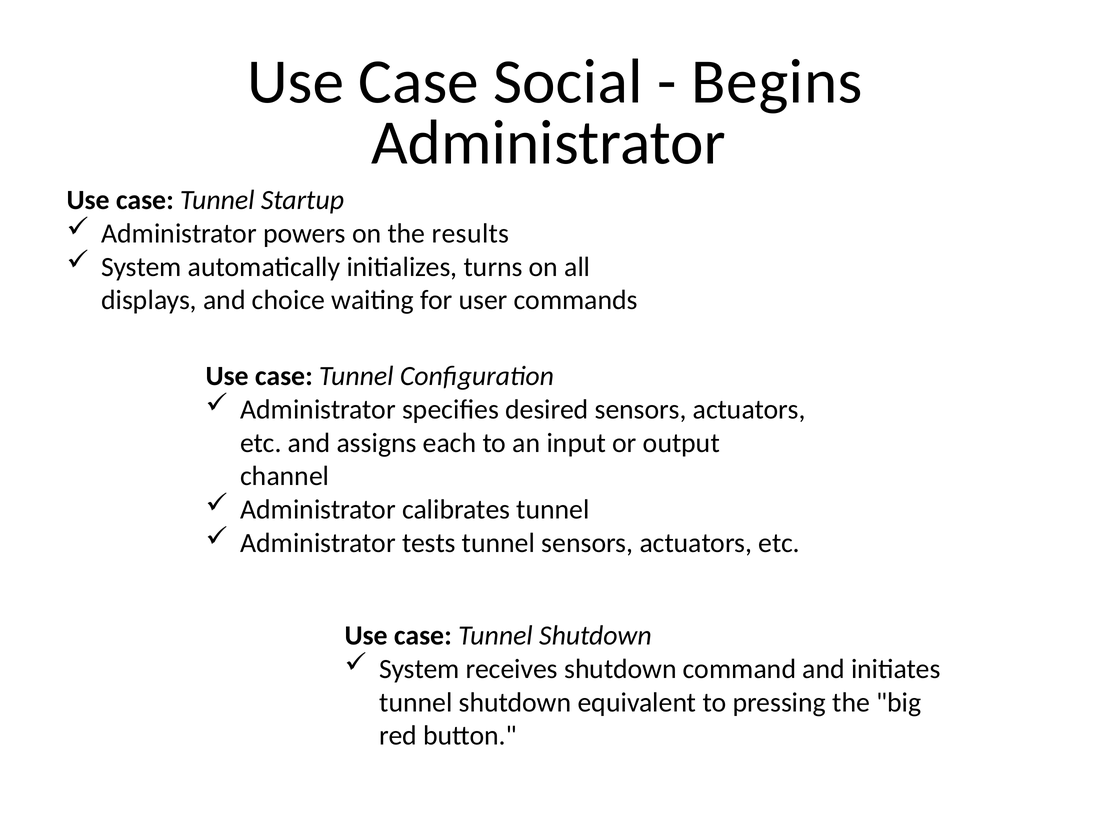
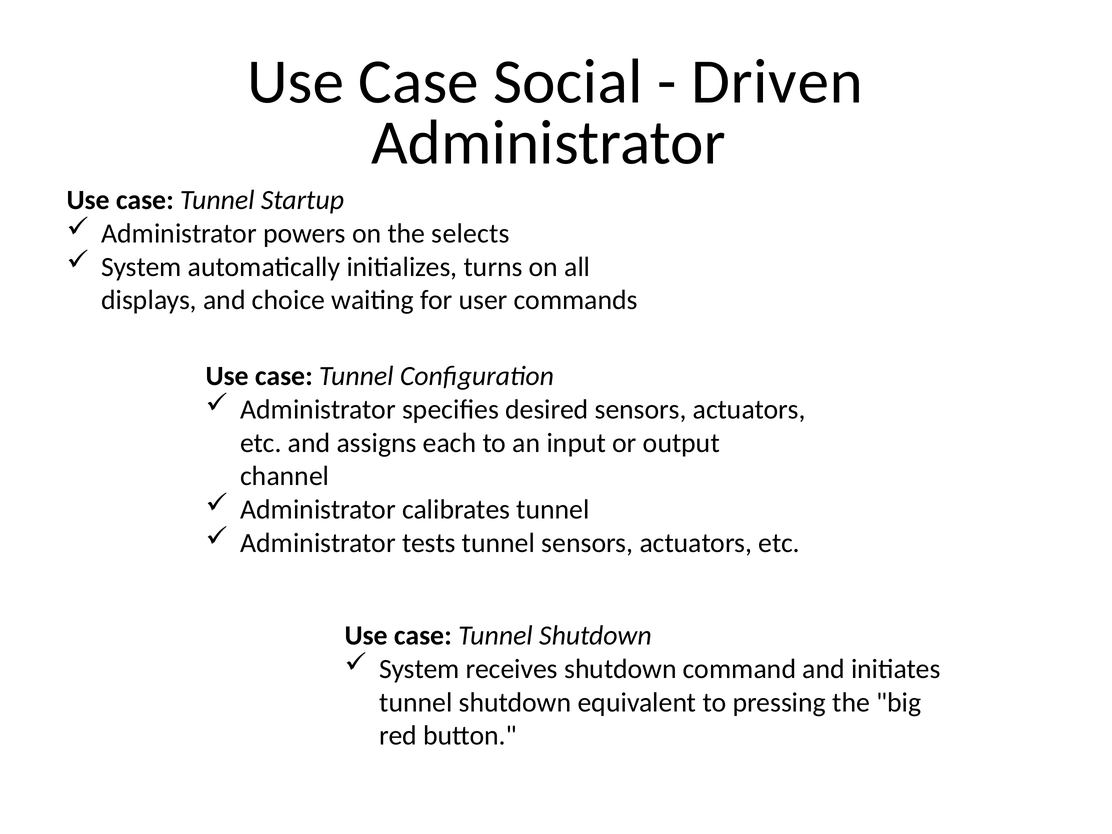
Begins: Begins -> Driven
results: results -> selects
